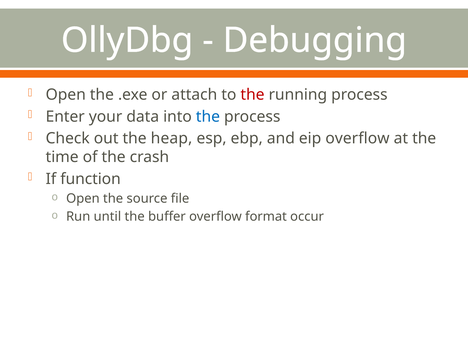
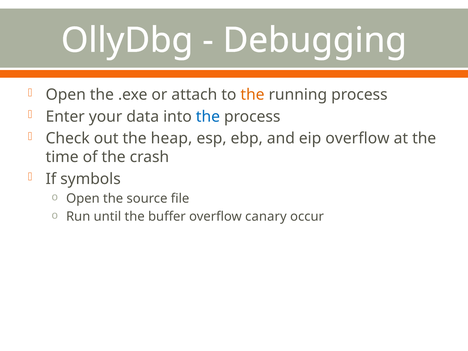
the at (253, 95) colour: red -> orange
function: function -> symbols
format: format -> canary
